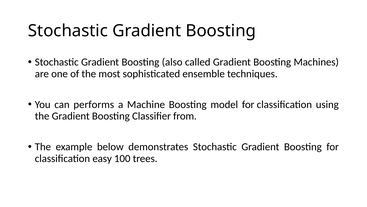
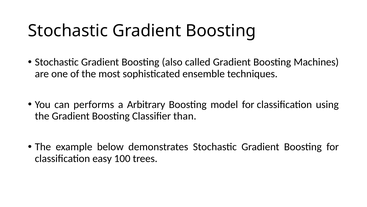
Machine: Machine -> Arbitrary
from: from -> than
